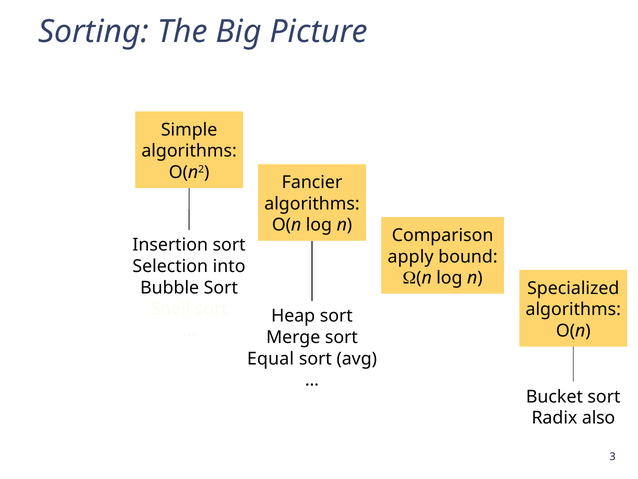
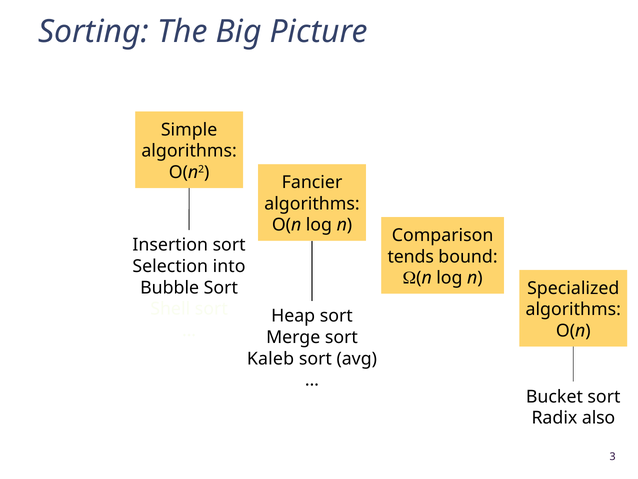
apply: apply -> tends
Equal: Equal -> Kaleb
